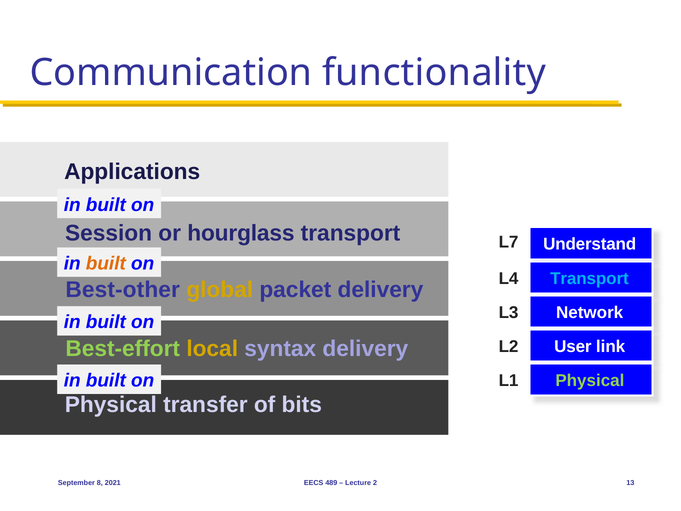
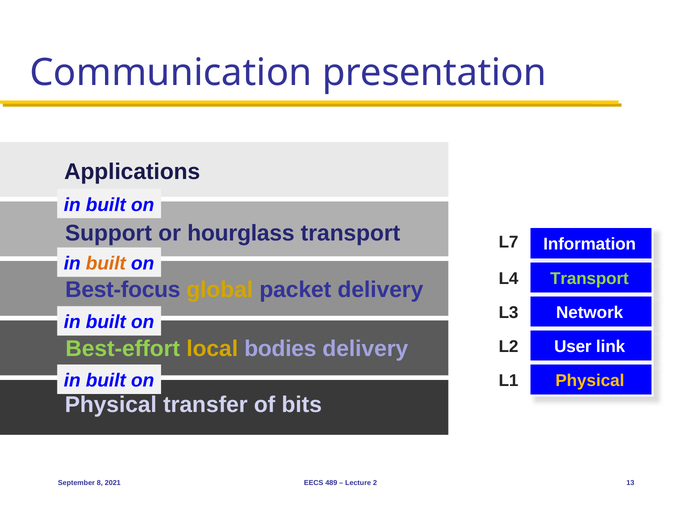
functionality: functionality -> presentation
Session: Session -> Support
Understand: Understand -> Information
Transport at (589, 278) colour: light blue -> light green
Best-other: Best-other -> Best-focus
syntax: syntax -> bodies
Physical at (590, 380) colour: light green -> yellow
